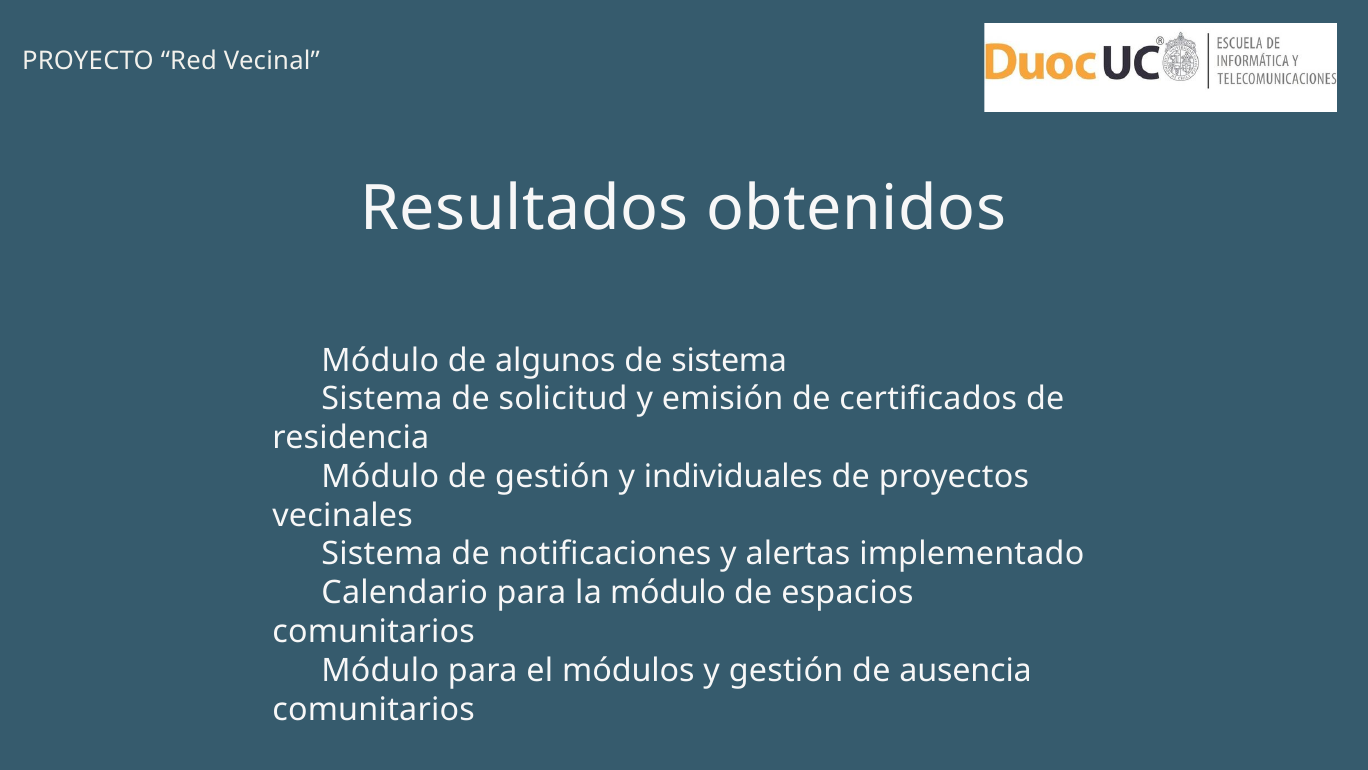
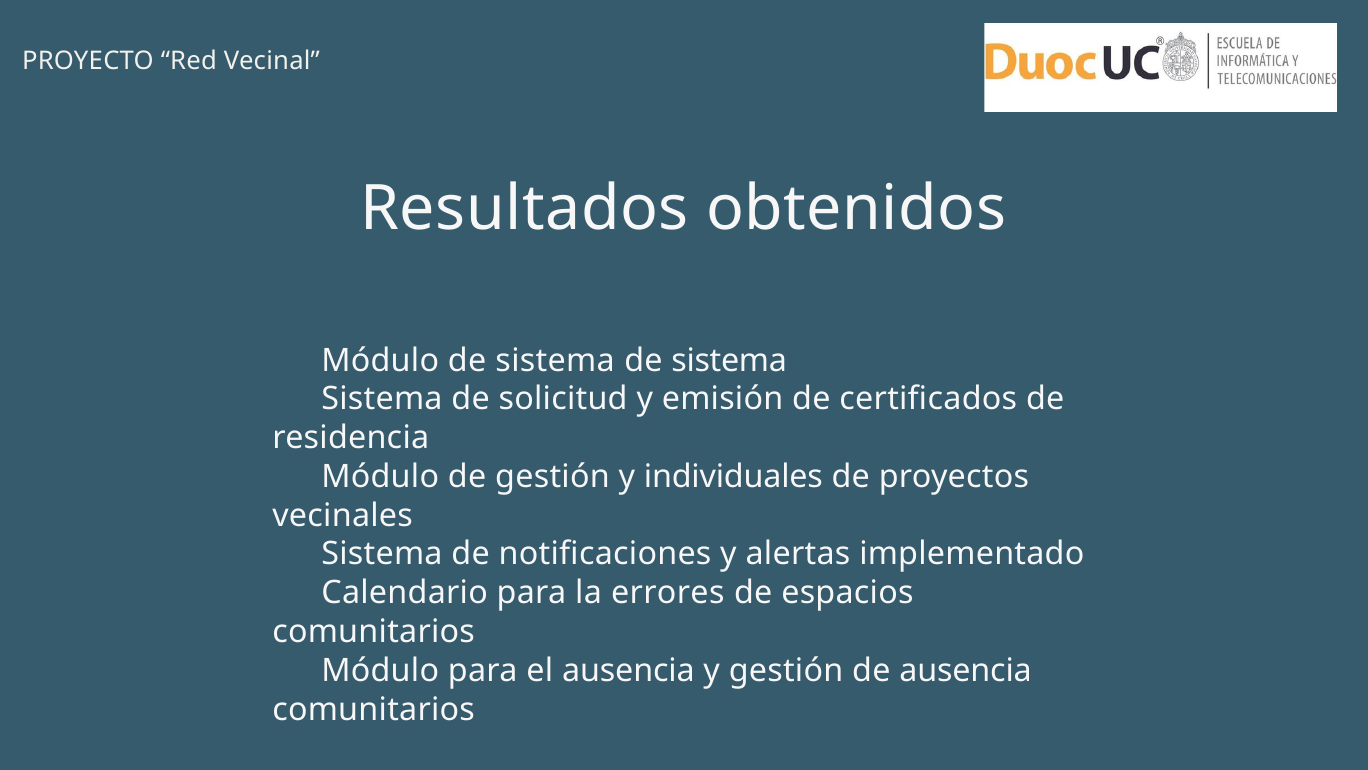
Módulo de algunos: algunos -> sistema
la módulo: módulo -> errores
el módulos: módulos -> ausencia
